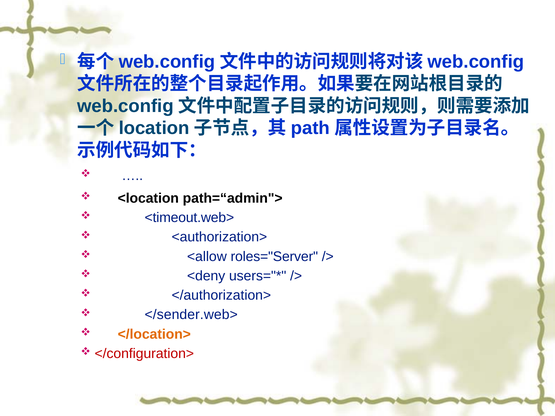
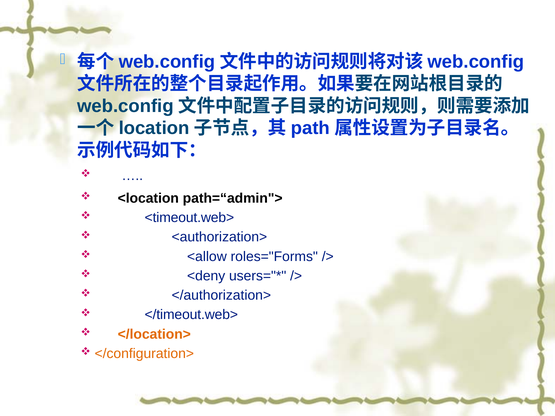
roles="Server: roles="Server -> roles="Forms
</sender.web>: </sender.web> -> </timeout.web>
</configuration> colour: red -> orange
